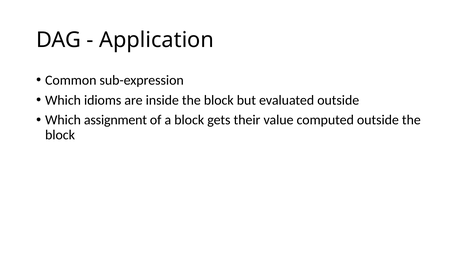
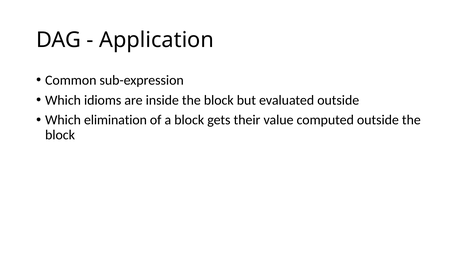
assignment: assignment -> elimination
